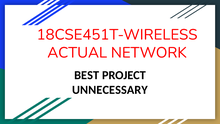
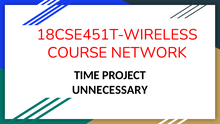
ACTUAL: ACTUAL -> COURSE
BEST: BEST -> TIME
